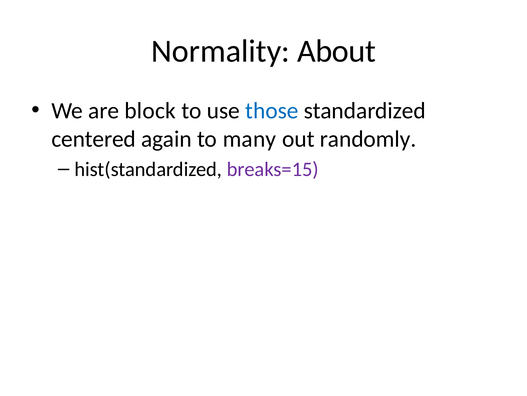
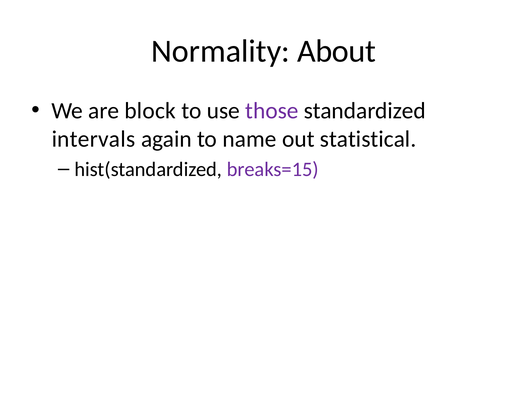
those colour: blue -> purple
centered: centered -> intervals
many: many -> name
randomly: randomly -> statistical
